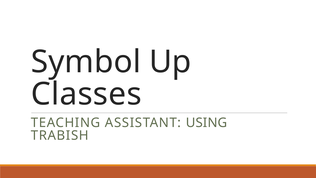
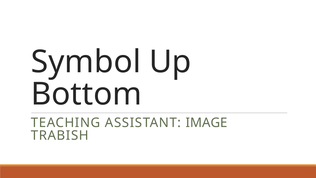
Classes: Classes -> Bottom
USING: USING -> IMAGE
